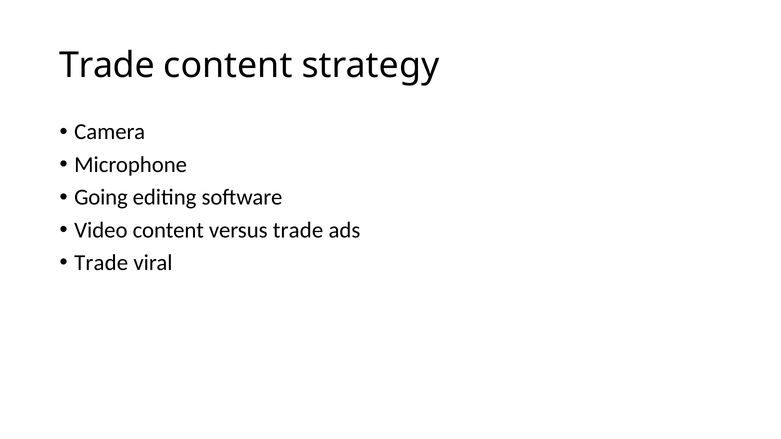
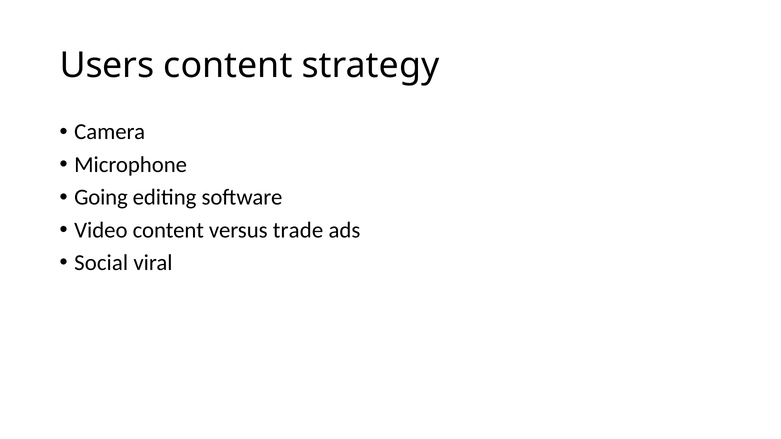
Trade at (107, 66): Trade -> Users
Trade at (101, 263): Trade -> Social
